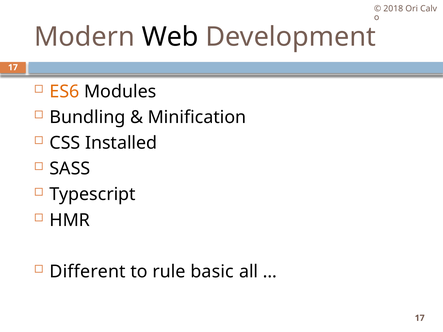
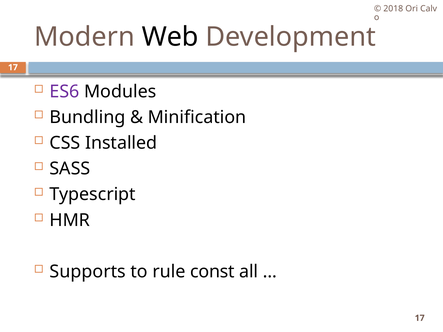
ES6 colour: orange -> purple
Different: Different -> Supports
basic: basic -> const
